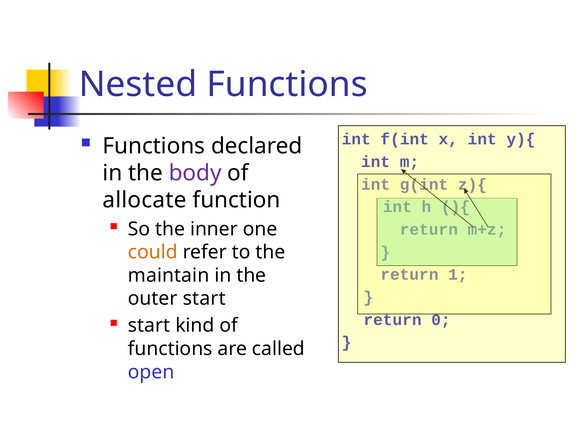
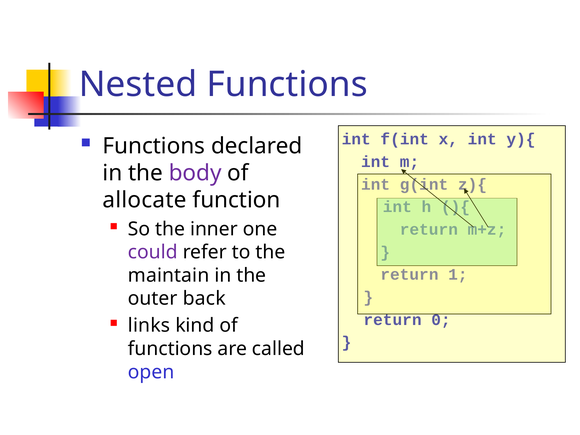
could colour: orange -> purple
outer start: start -> back
start at (149, 326): start -> links
